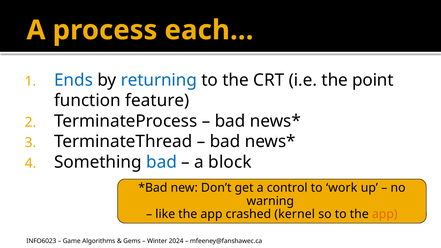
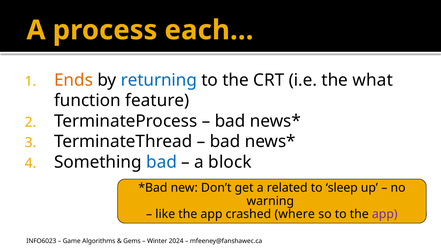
Ends colour: blue -> orange
point: point -> what
control: control -> related
work: work -> sleep
kernel: kernel -> where
app at (385, 214) colour: orange -> purple
